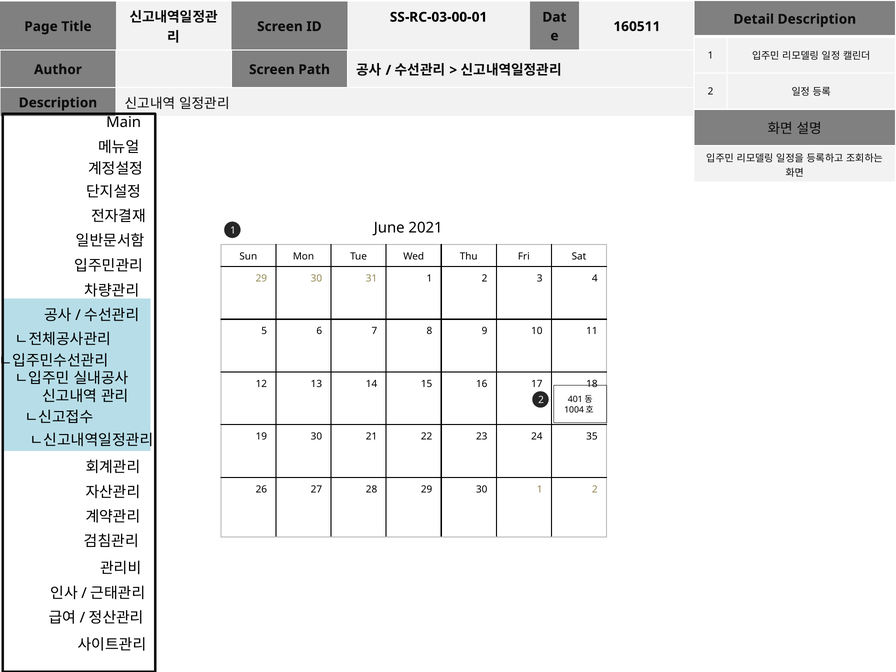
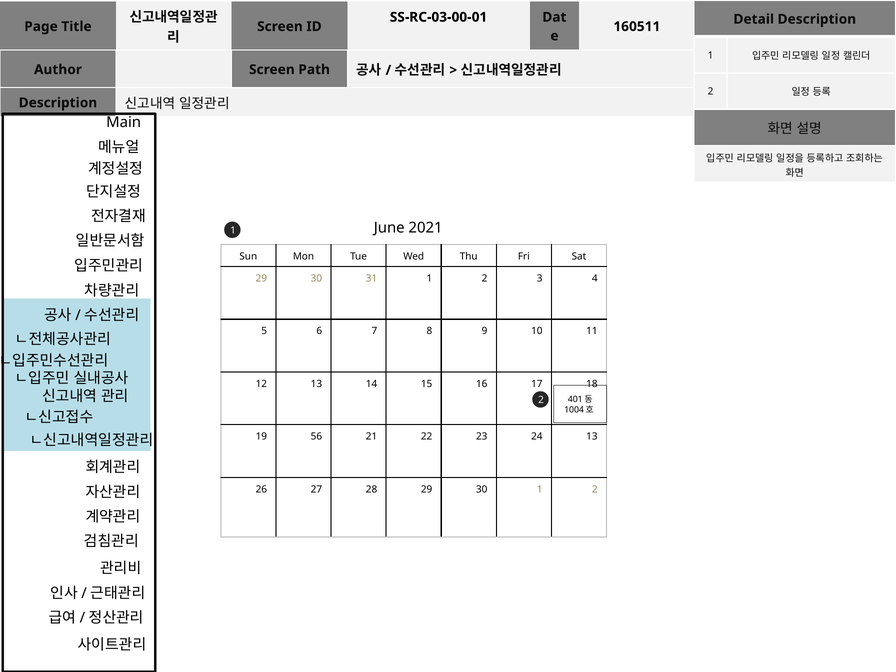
19 30: 30 -> 56
24 35: 35 -> 13
